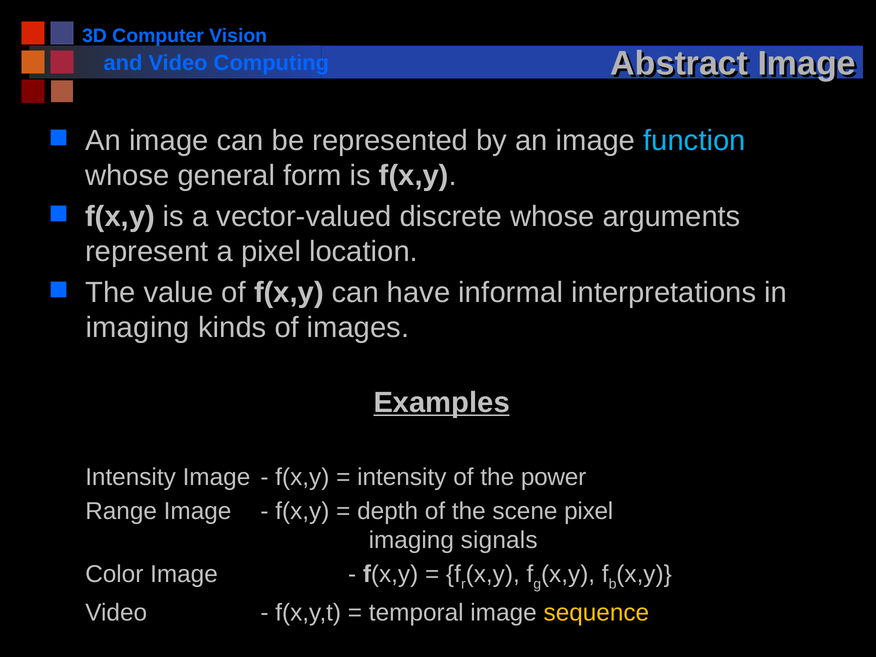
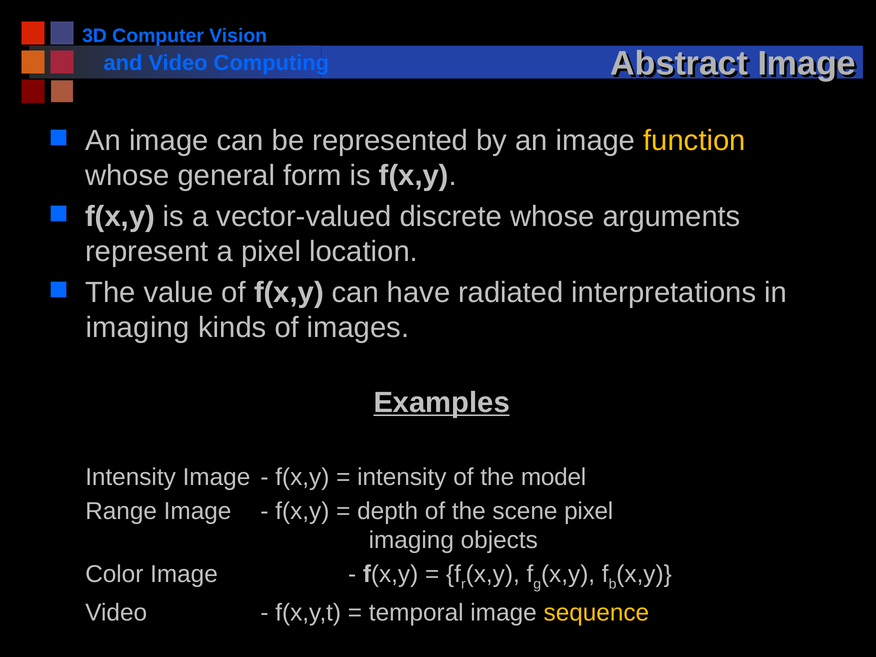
function colour: light blue -> yellow
informal: informal -> radiated
power: power -> model
signals: signals -> objects
